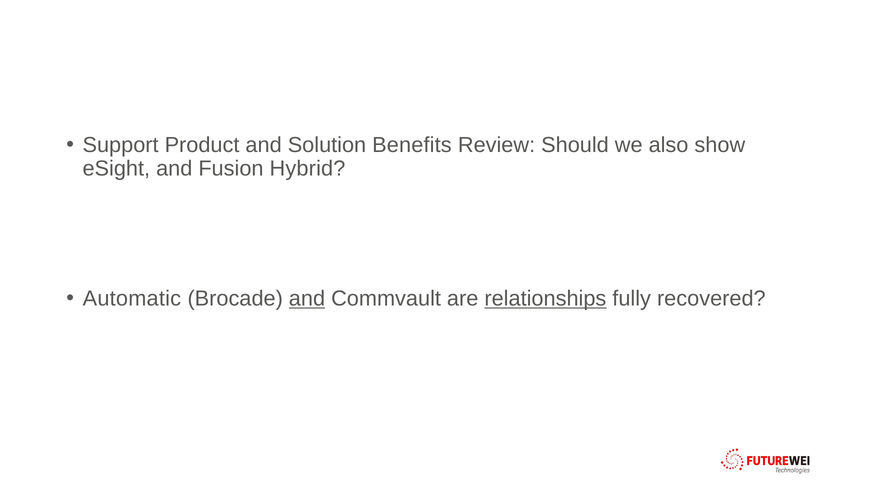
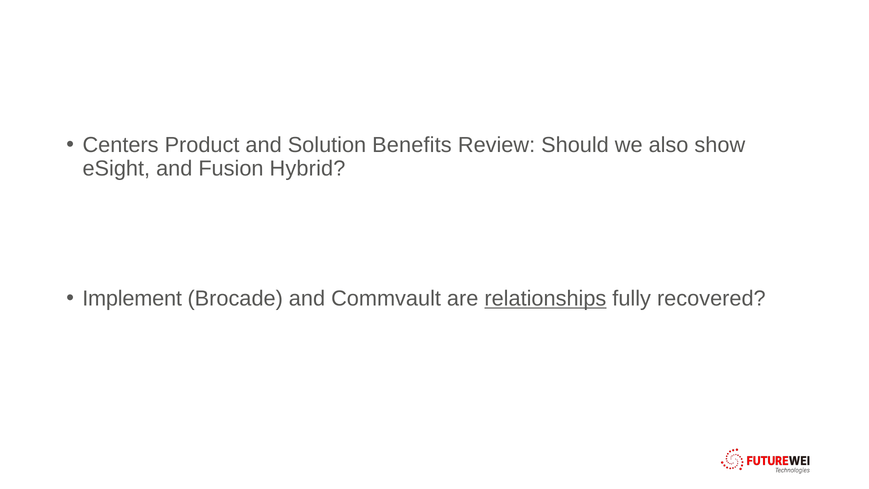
Support: Support -> Centers
Automatic: Automatic -> Implement
and at (307, 298) underline: present -> none
